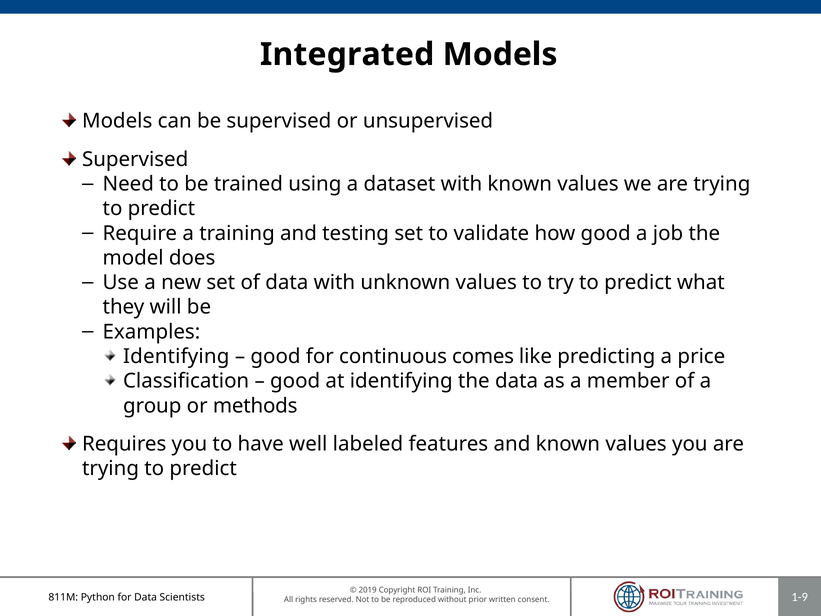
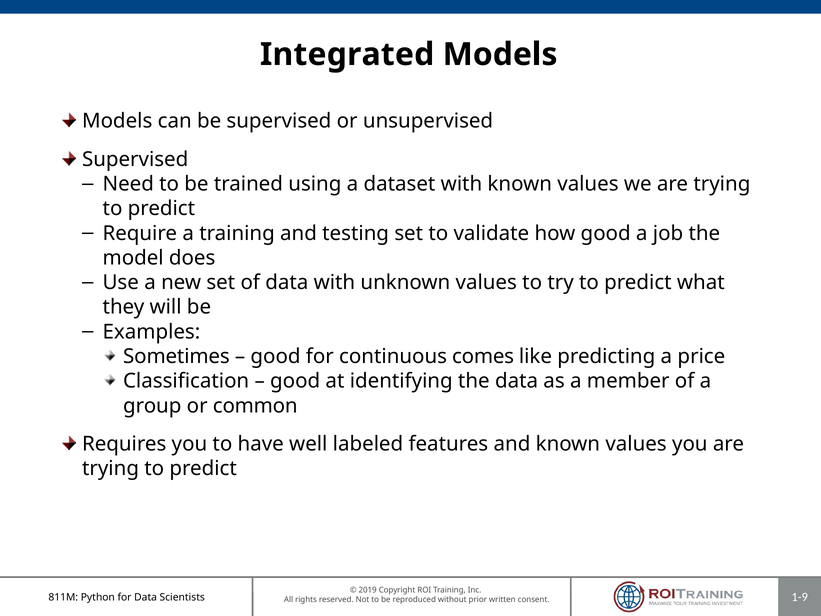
Identifying at (176, 356): Identifying -> Sometimes
methods: methods -> common
